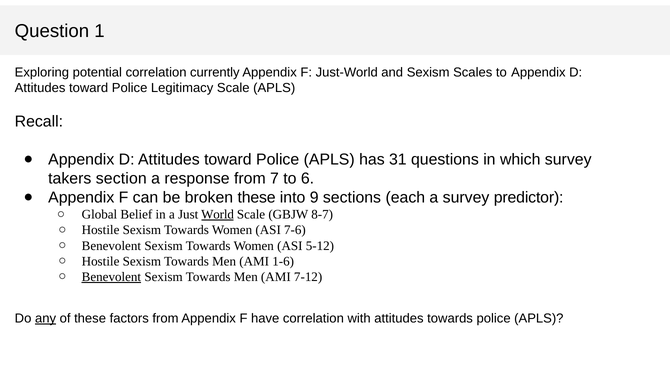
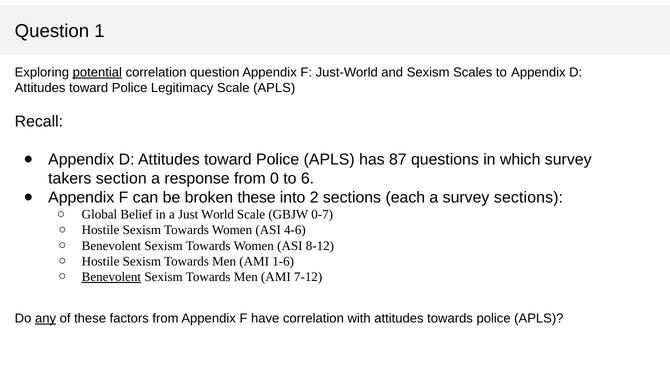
potential underline: none -> present
correlation currently: currently -> question
31: 31 -> 87
7: 7 -> 0
9: 9 -> 2
survey predictor: predictor -> sections
World underline: present -> none
8-7: 8-7 -> 0-7
7-6: 7-6 -> 4-6
5-12: 5-12 -> 8-12
